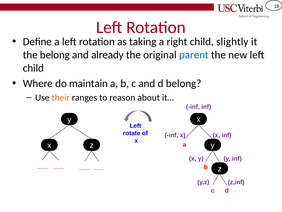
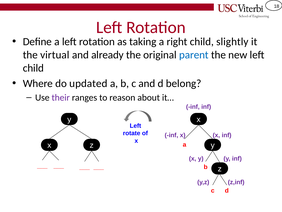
the belong: belong -> virtual
maintain: maintain -> updated
their colour: orange -> purple
